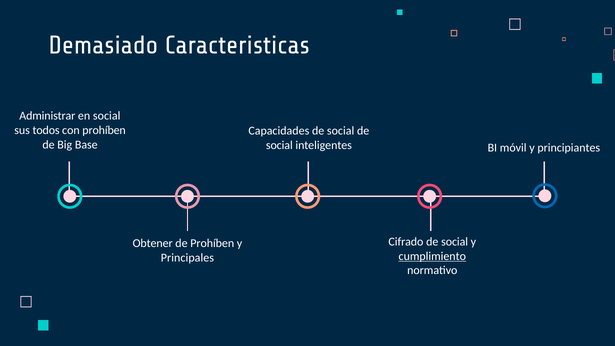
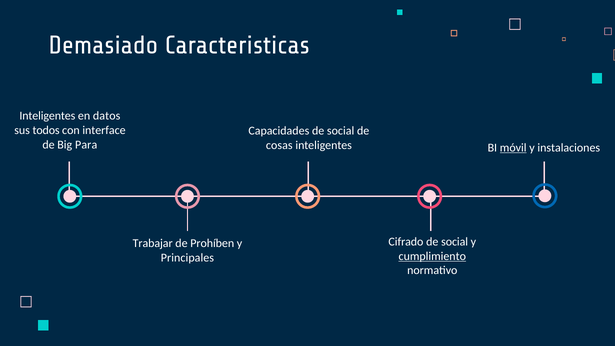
Administrar at (47, 116): Administrar -> Inteligentes
en social: social -> datos
con prohíben: prohíben -> interface
Base: Base -> Para
social at (279, 145): social -> cosas
móvil underline: none -> present
principiantes: principiantes -> instalaciones
Obtener: Obtener -> Trabajar
